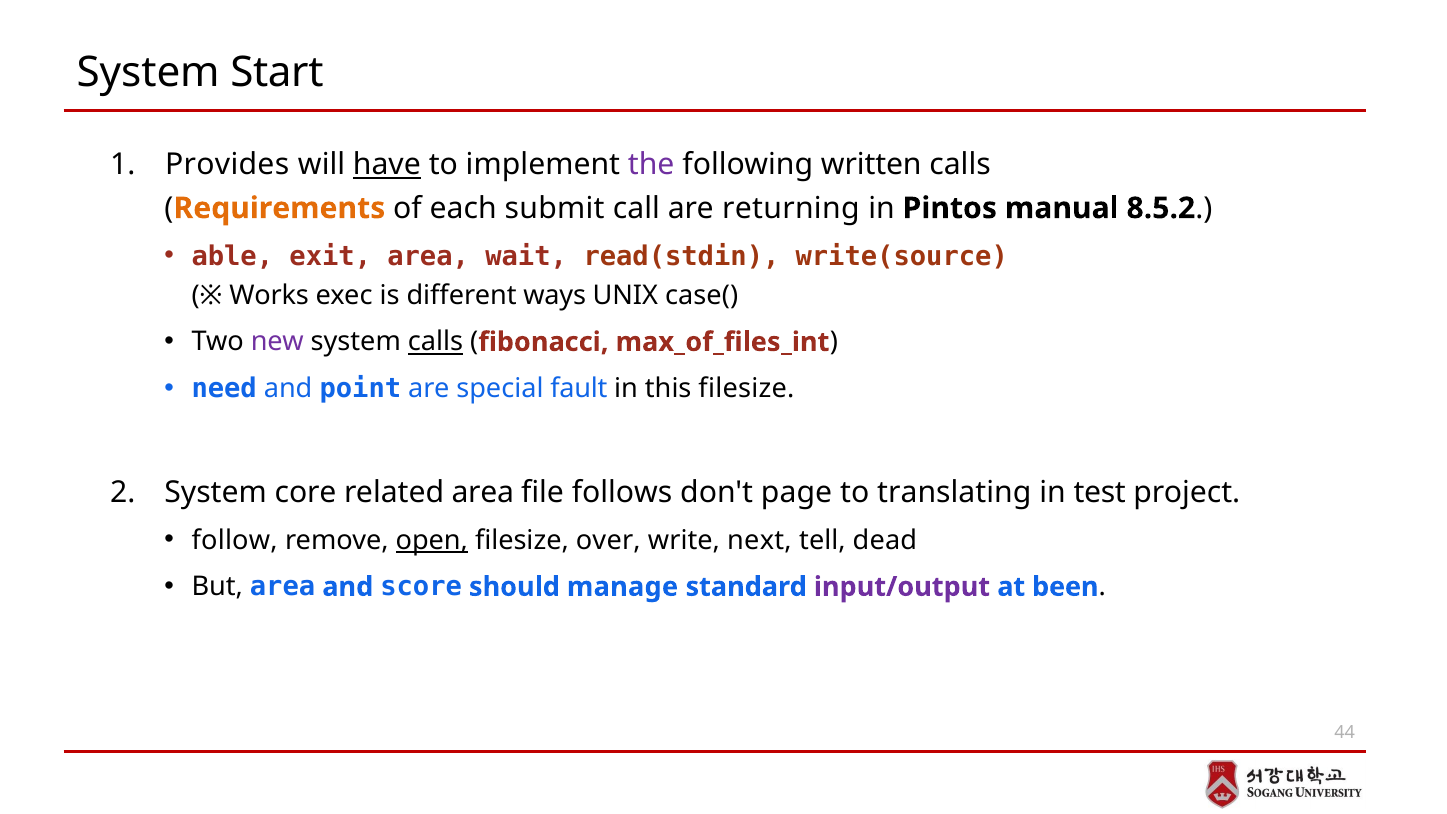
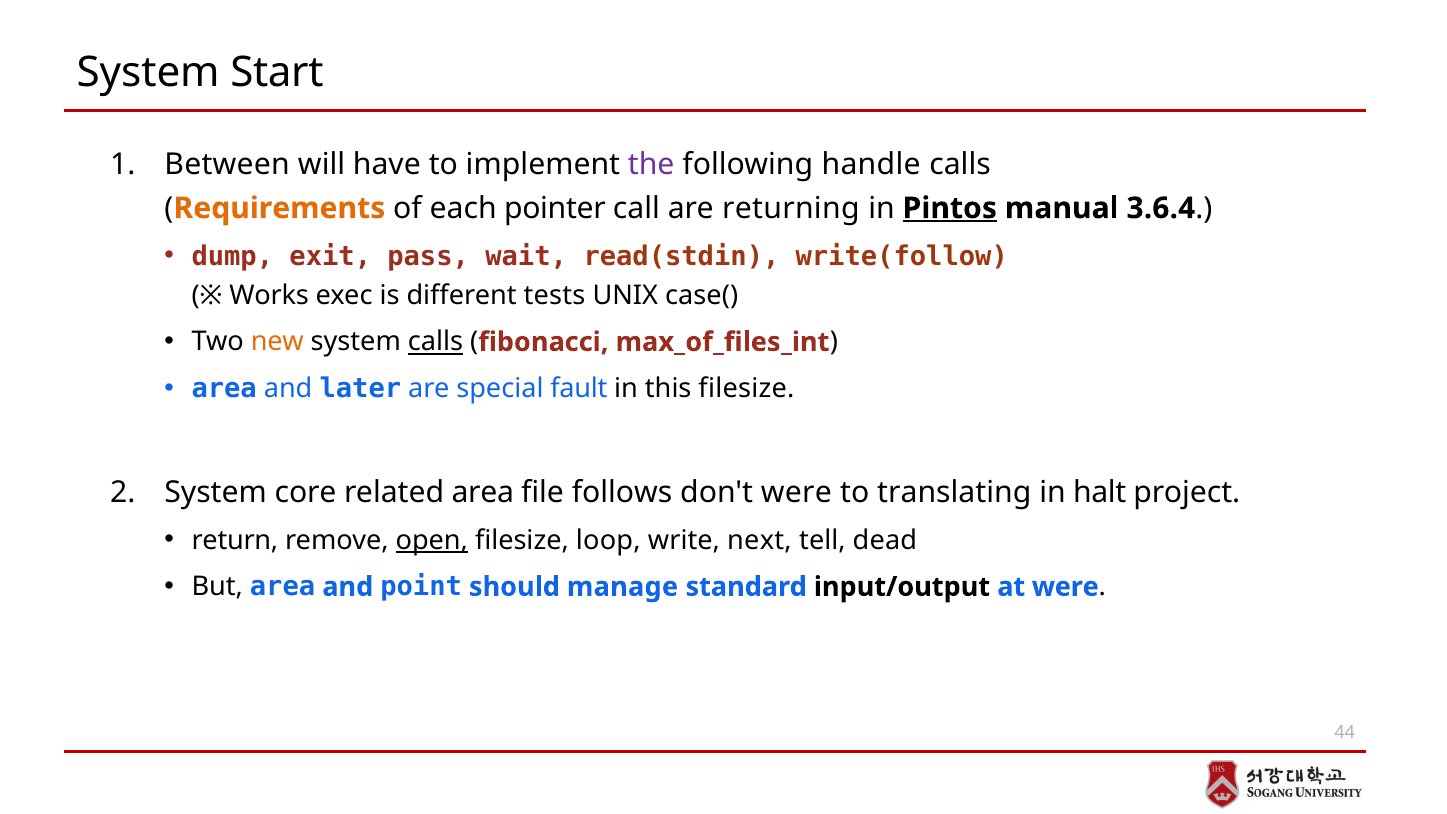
Provides: Provides -> Between
have underline: present -> none
written: written -> handle
submit: submit -> pointer
Pintos underline: none -> present
8.5.2: 8.5.2 -> 3.6.4
able: able -> dump
exit area: area -> pass
write(source: write(source -> write(follow
ways: ways -> tests
new colour: purple -> orange
need at (224, 389): need -> area
point: point -> later
don't page: page -> were
test: test -> halt
follow: follow -> return
over: over -> loop
score: score -> point
input/output colour: purple -> black
at been: been -> were
